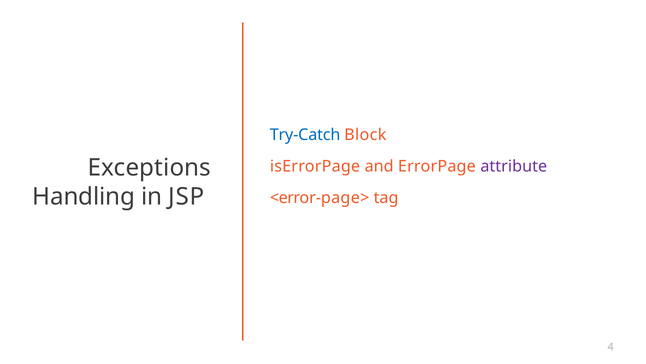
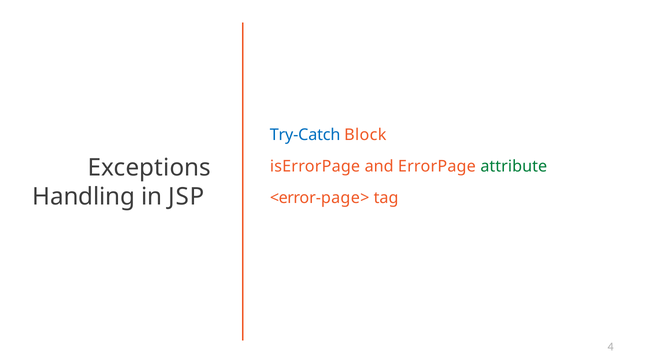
attribute colour: purple -> green
